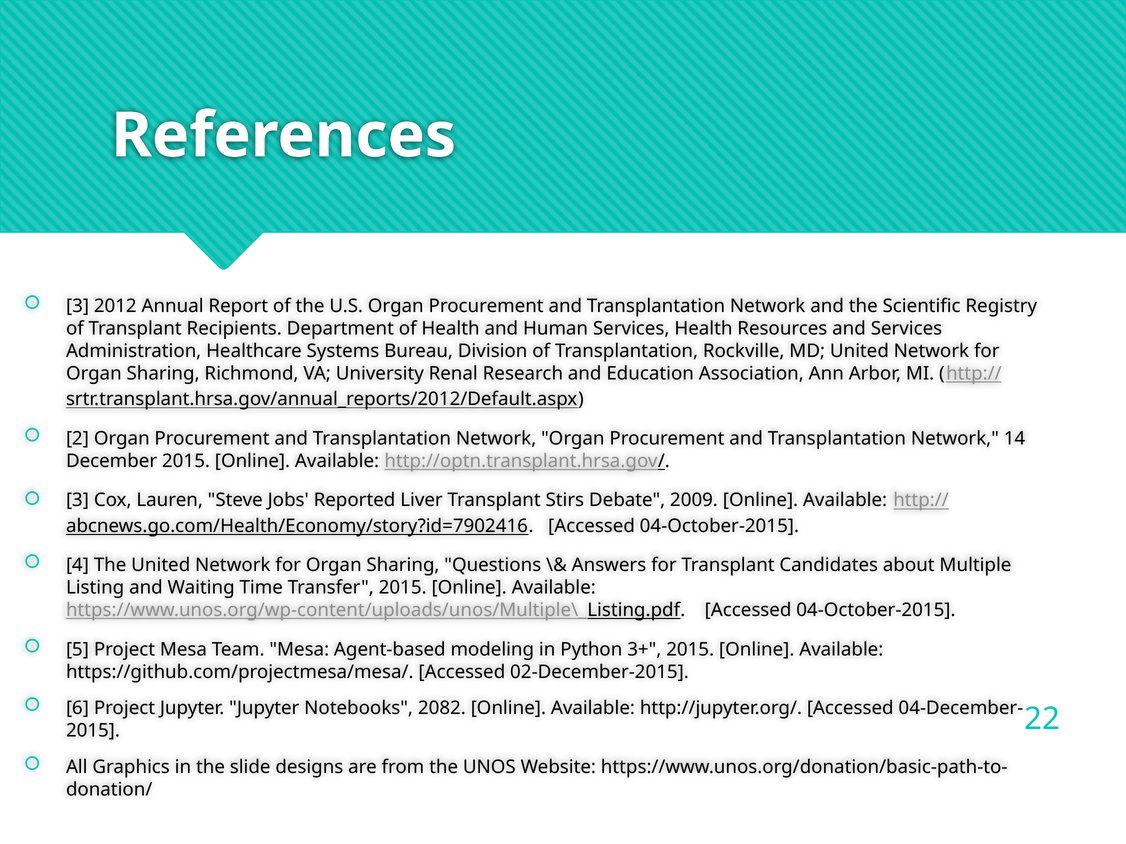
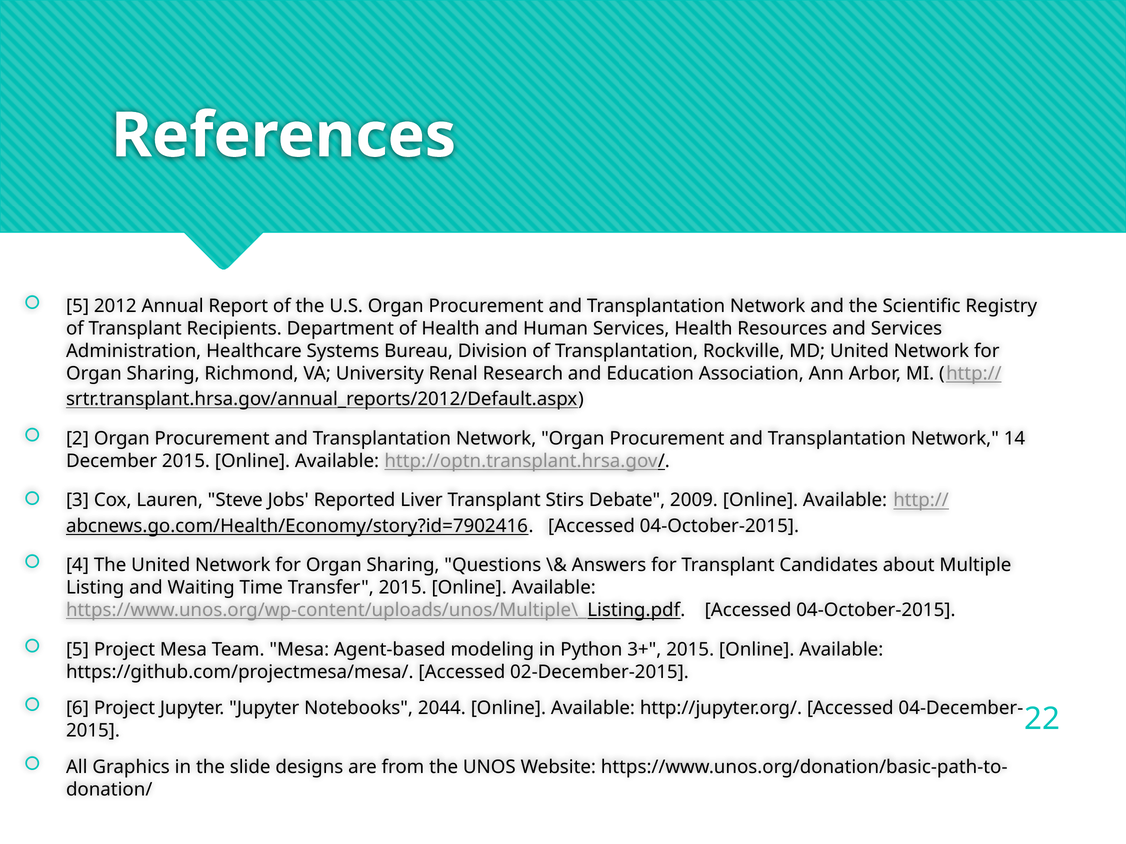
3 at (78, 306): 3 -> 5
2082: 2082 -> 2044
